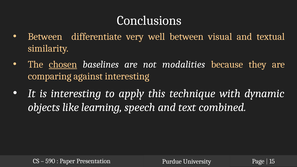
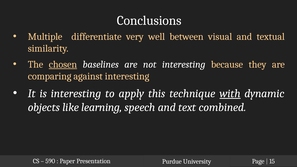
Between at (45, 37): Between -> Multiple
not modalities: modalities -> interesting
with underline: none -> present
